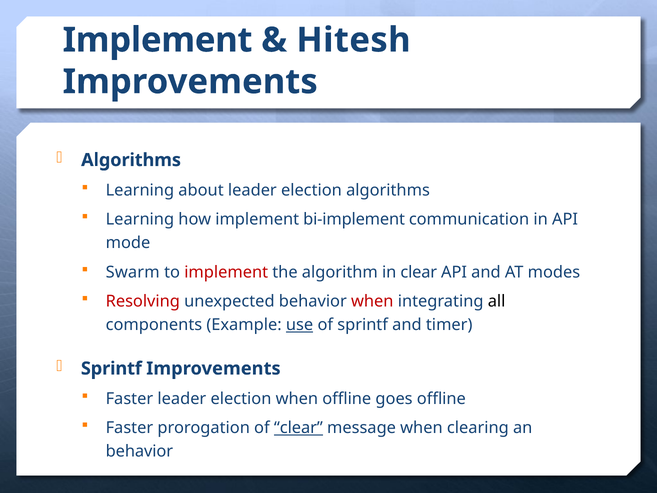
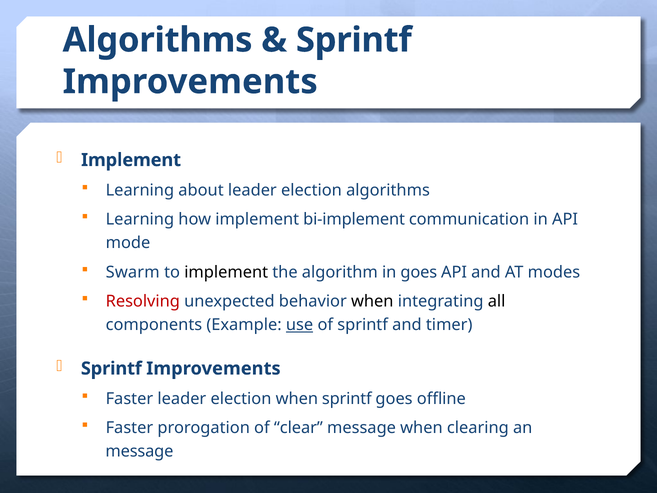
Implement at (158, 40): Implement -> Algorithms
Hitesh at (353, 40): Hitesh -> Sprintf
Algorithms at (131, 160): Algorithms -> Implement
implement at (226, 272) colour: red -> black
in clear: clear -> goes
when at (372, 301) colour: red -> black
when offline: offline -> sprintf
clear at (298, 428) underline: present -> none
behavior at (139, 451): behavior -> message
